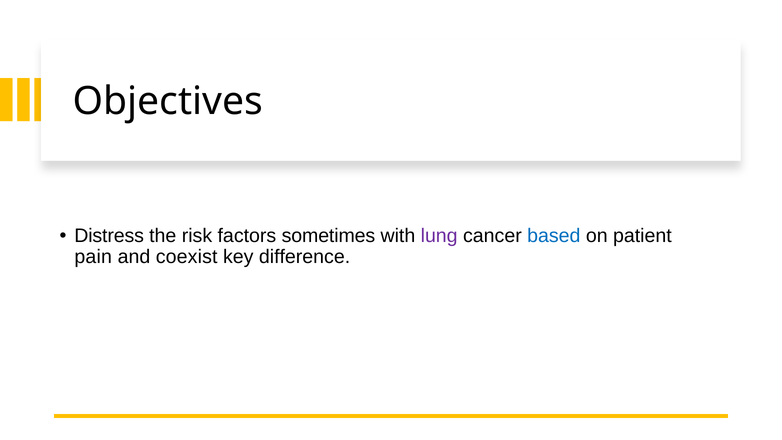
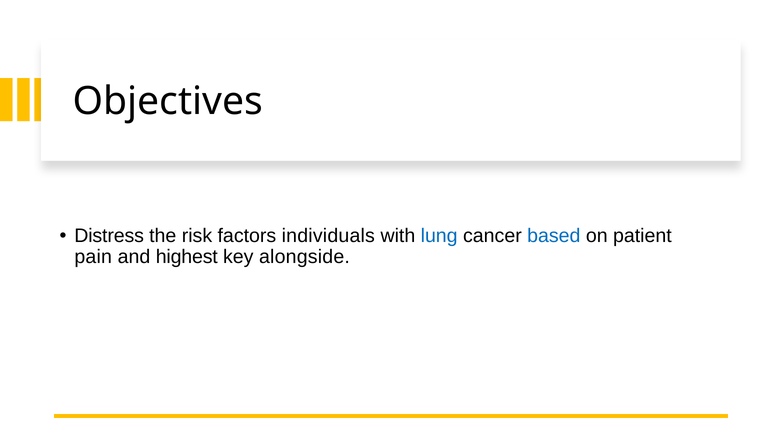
sometimes: sometimes -> individuals
lung colour: purple -> blue
coexist: coexist -> highest
difference: difference -> alongside
